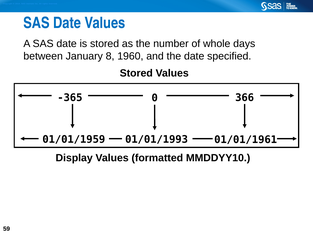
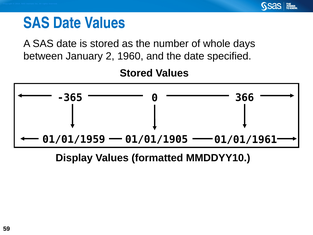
8: 8 -> 2
01/01/1993: 01/01/1993 -> 01/01/1905
